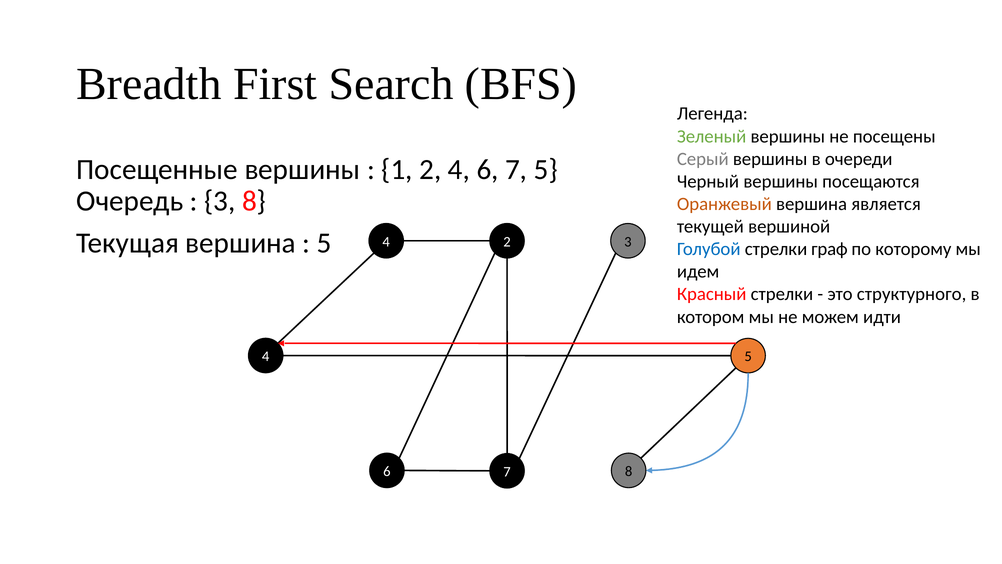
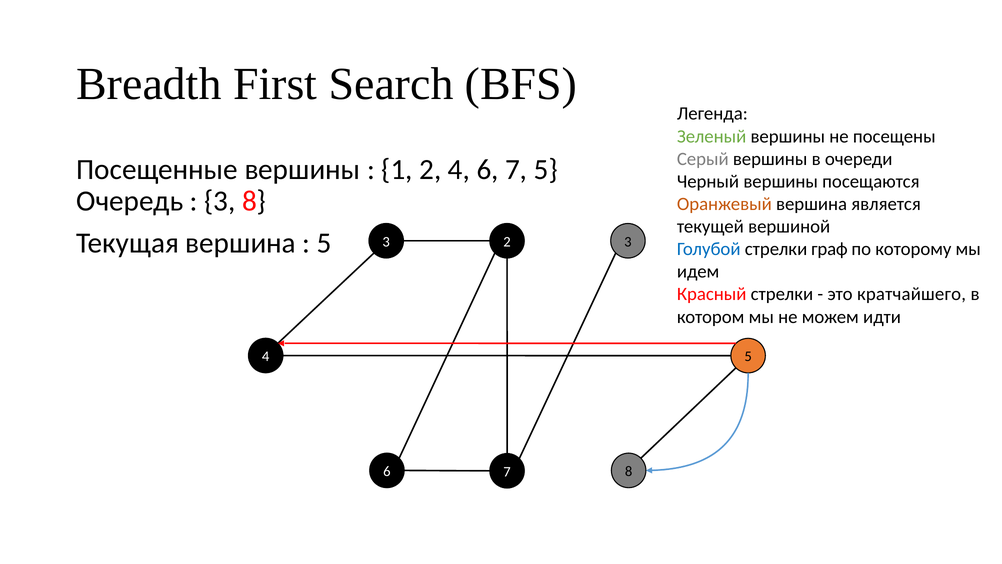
4 at (386, 242): 4 -> 3
структурного: структурного -> кратчайшего
